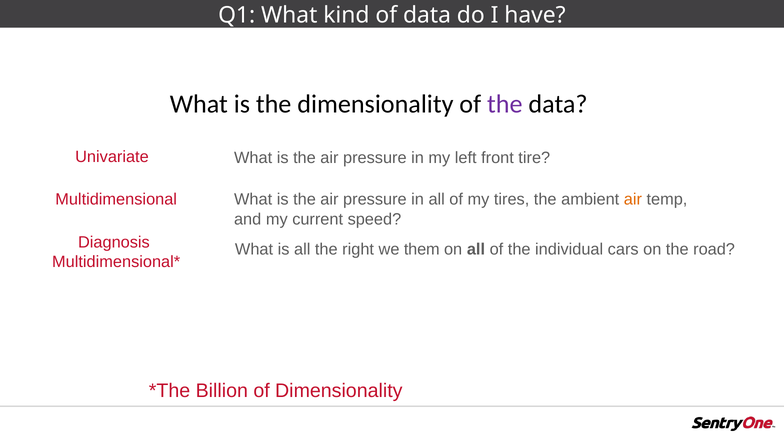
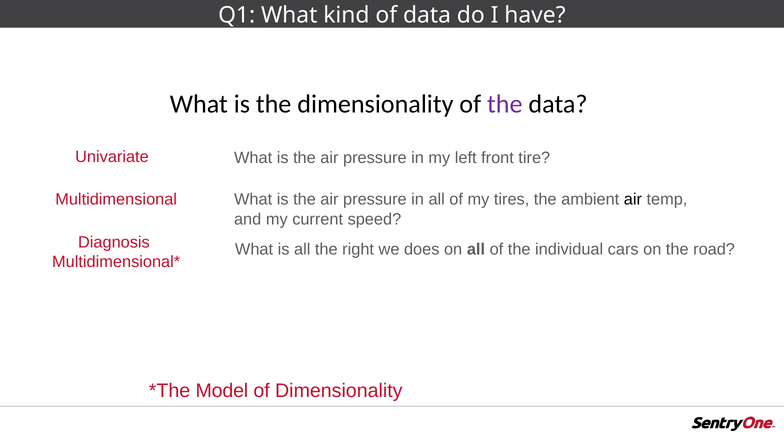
air at (633, 200) colour: orange -> black
them: them -> does
Billion: Billion -> Model
